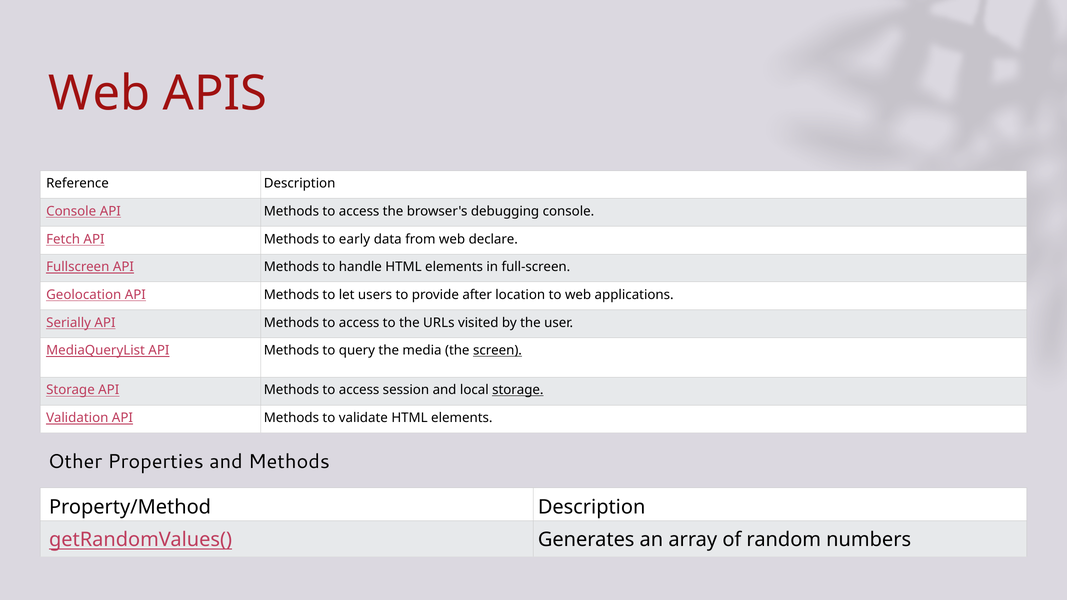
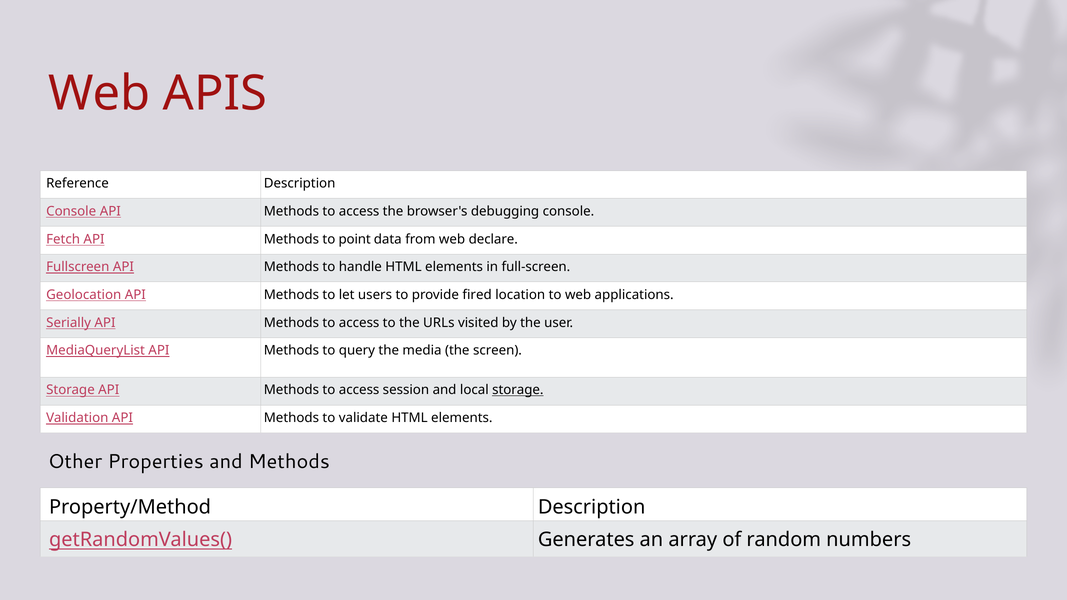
early: early -> point
after: after -> fired
screen underline: present -> none
